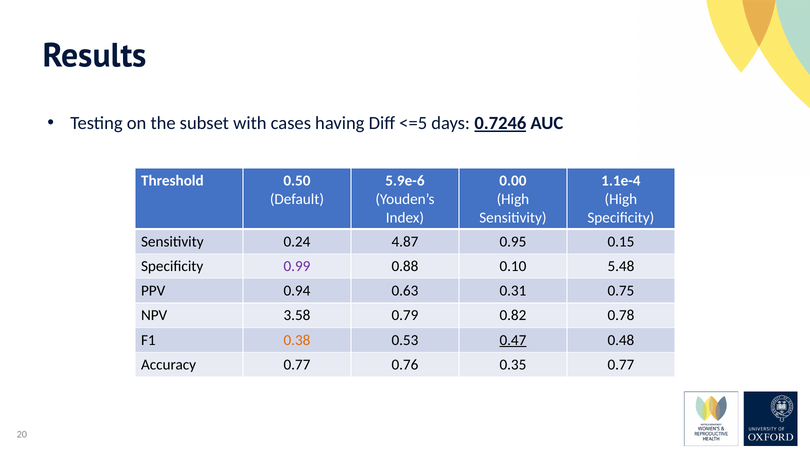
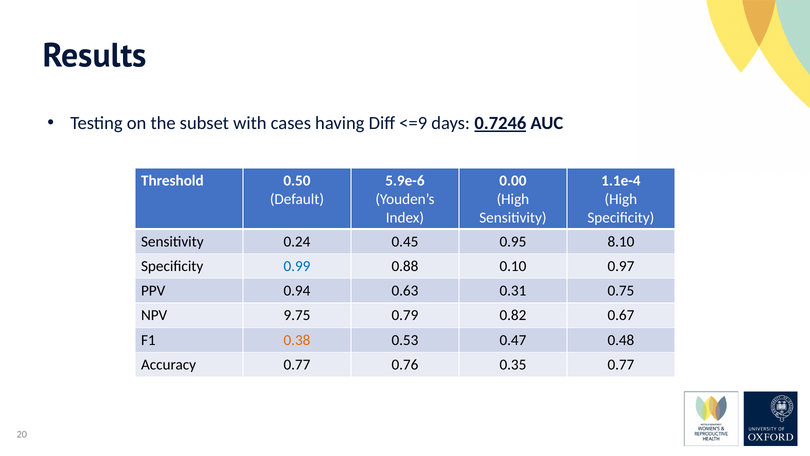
<=5: <=5 -> <=9
4.87: 4.87 -> 0.45
0.15: 0.15 -> 8.10
0.99 colour: purple -> blue
5.48: 5.48 -> 0.97
3.58: 3.58 -> 9.75
0.78: 0.78 -> 0.67
0.47 underline: present -> none
